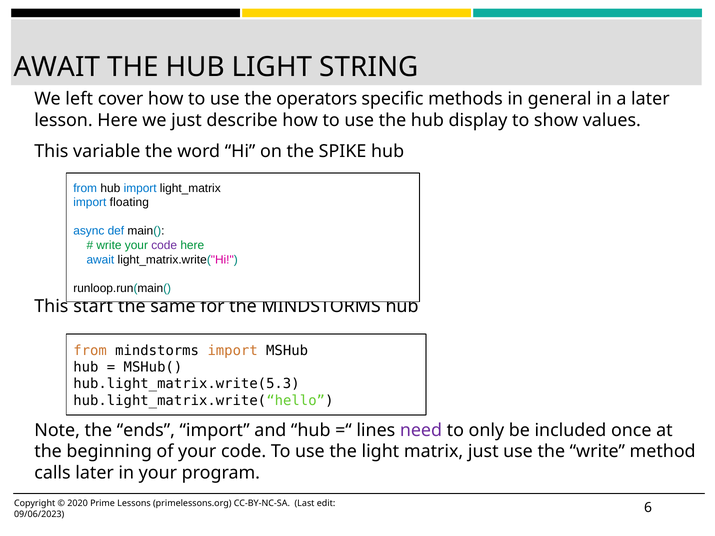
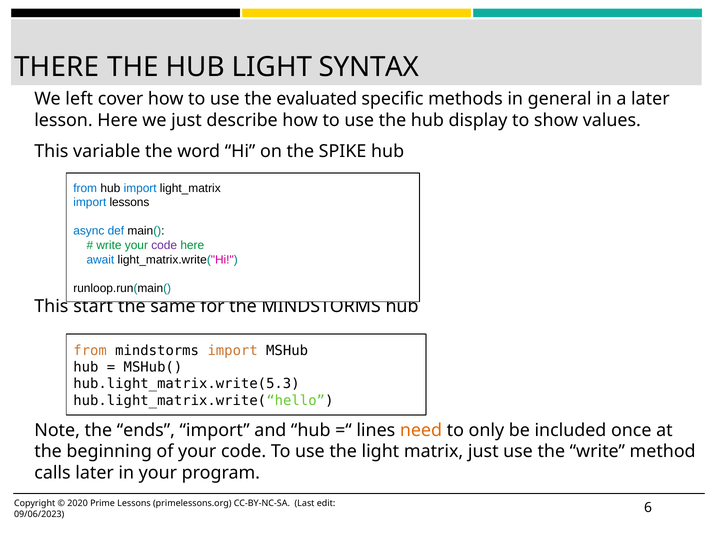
AWAIT at (57, 67): AWAIT -> THERE
STRING: STRING -> SYNTAX
operators: operators -> evaluated
import floating: floating -> lessons
need colour: purple -> orange
